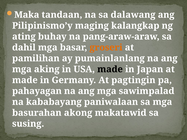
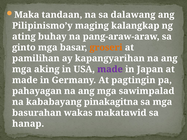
dahil: dahil -> ginto
pumainlanlang: pumainlanlang -> kapangyarihan
made at (110, 69) colour: black -> purple
paniwalaan: paniwalaan -> pinakagitna
akong: akong -> wakas
susing: susing -> hanap
